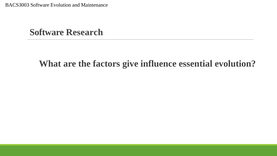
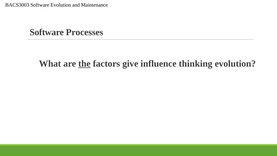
Research: Research -> Processes
the underline: none -> present
essential: essential -> thinking
